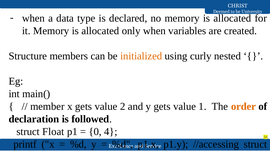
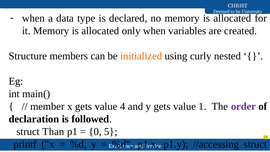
2: 2 -> 4
order colour: orange -> purple
Float: Float -> Than
4: 4 -> 5
